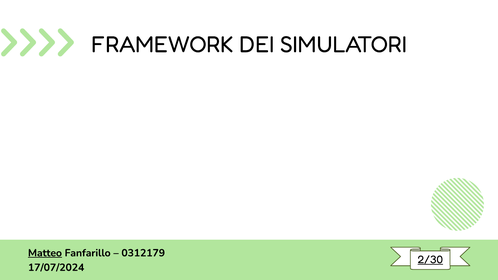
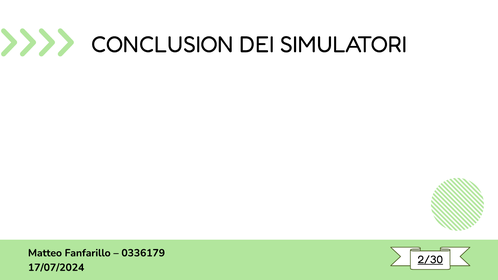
FRAMEWORK: FRAMEWORK -> CONCLUSION
Matteo underline: present -> none
0312179: 0312179 -> 0336179
